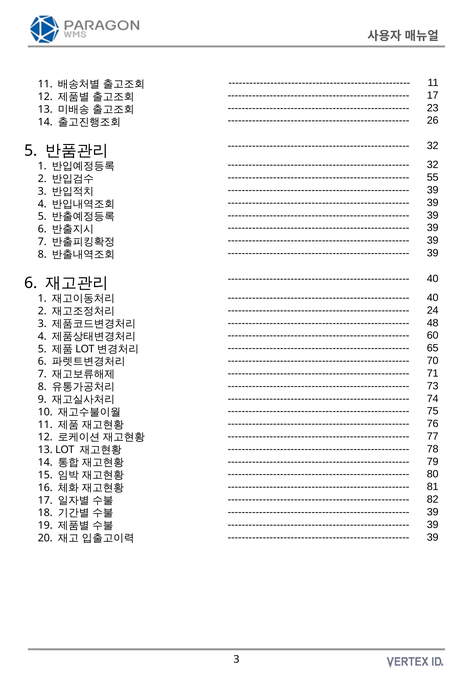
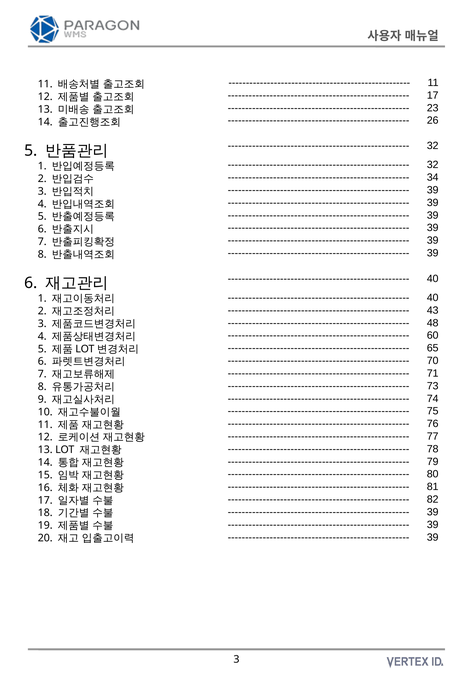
55: 55 -> 34
24: 24 -> 43
